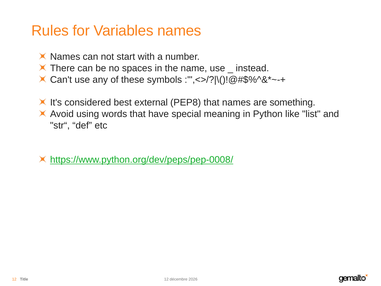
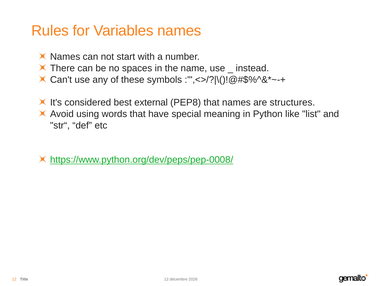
something: something -> structures
